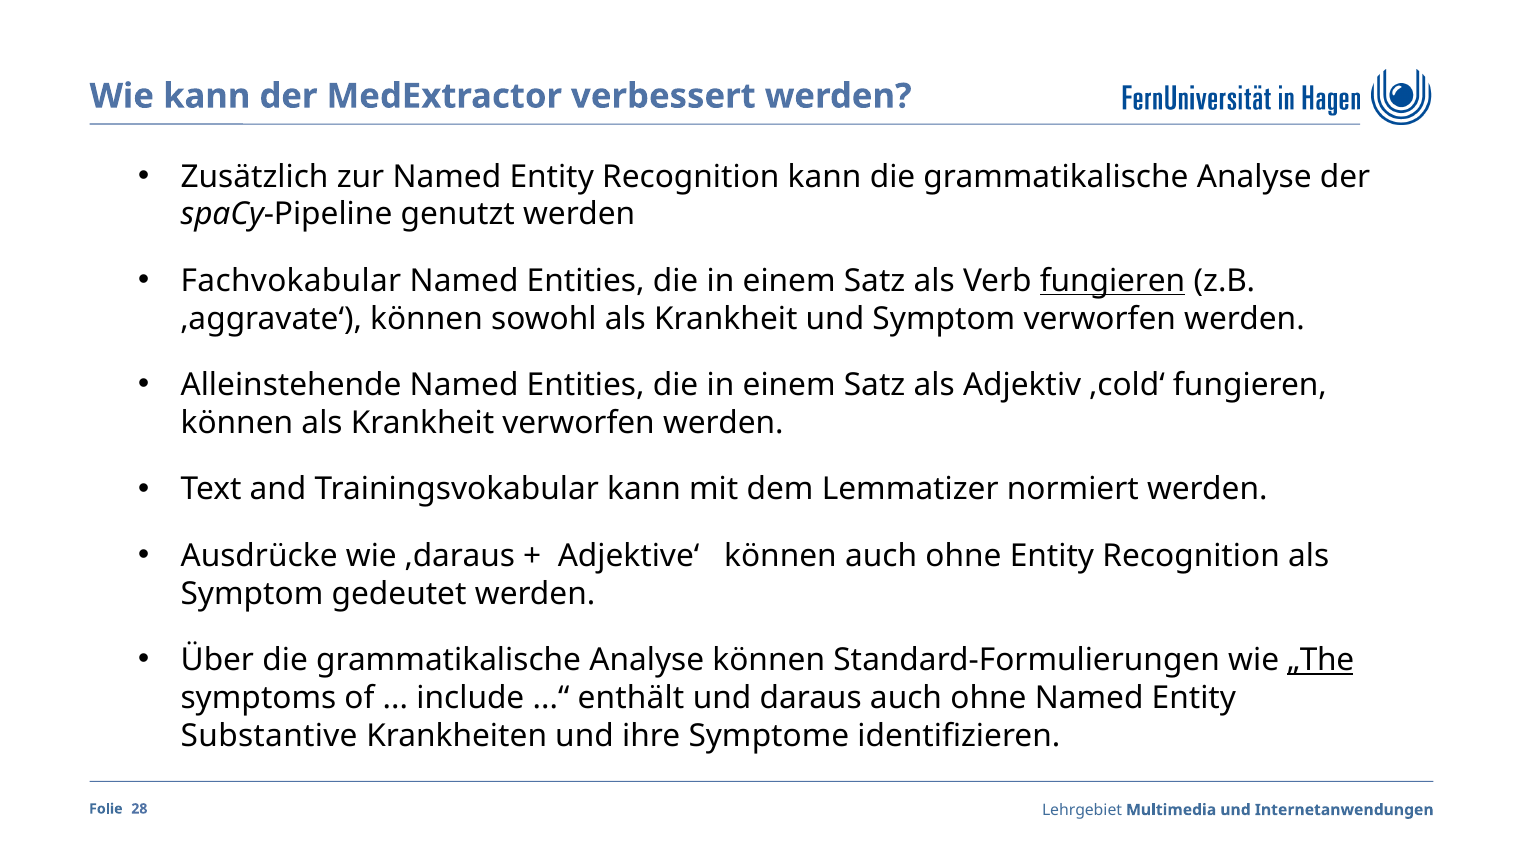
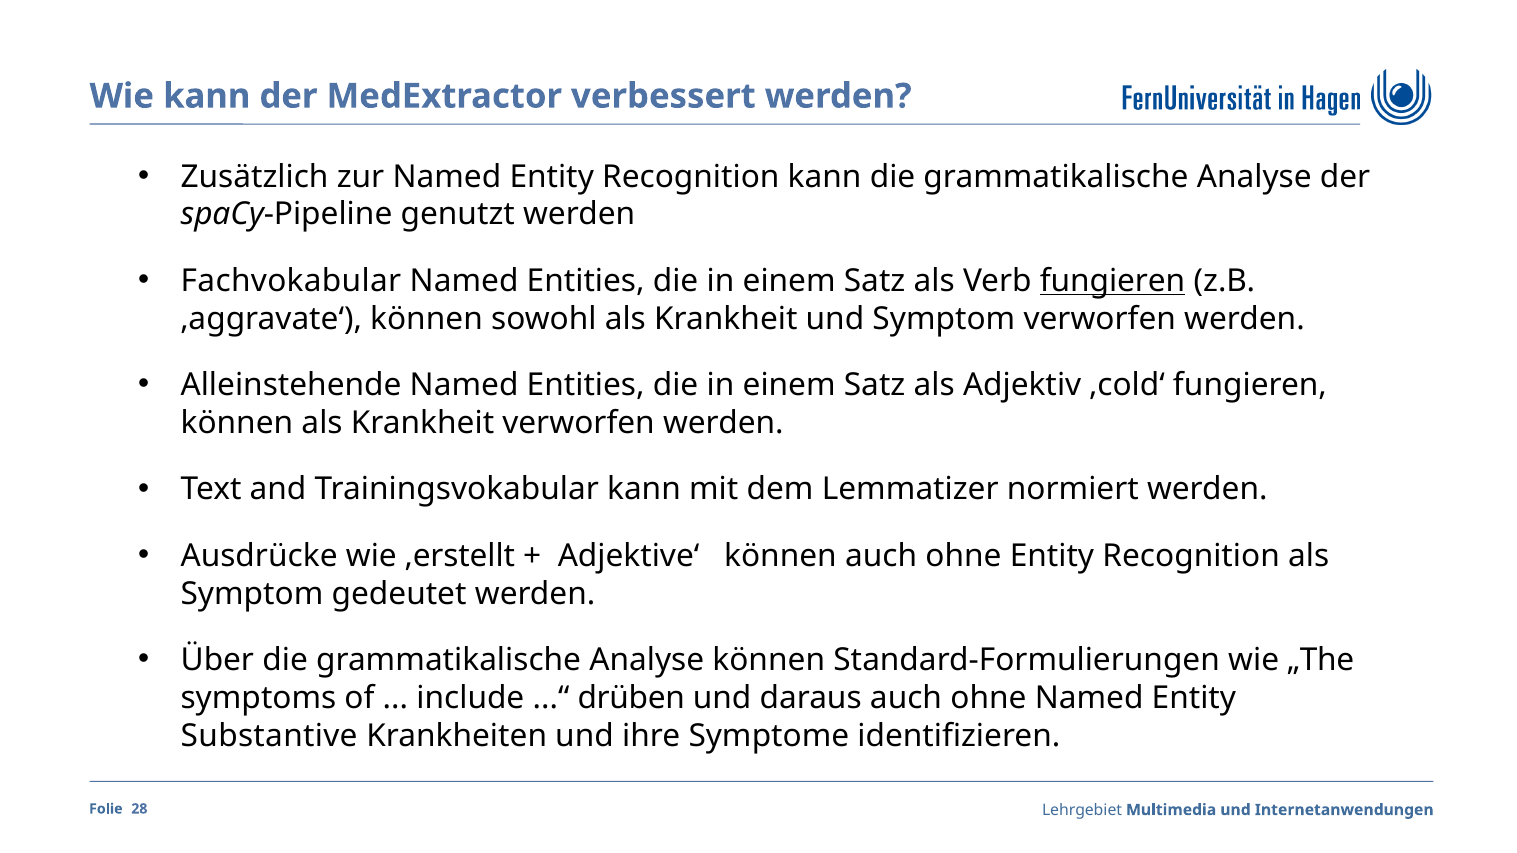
‚daraus: ‚daraus -> ‚erstellt
„The underline: present -> none
enthält: enthält -> drüben
